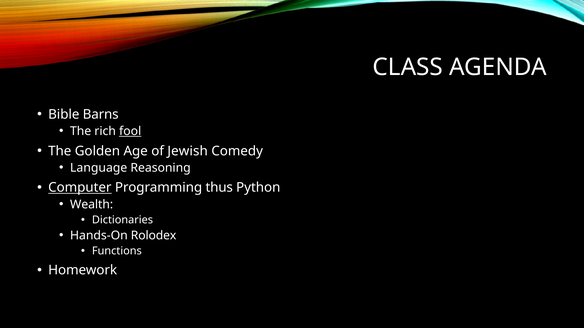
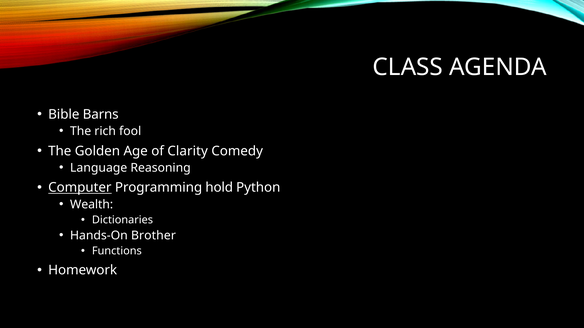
fool underline: present -> none
Jewish: Jewish -> Clarity
thus: thus -> hold
Rolodex: Rolodex -> Brother
